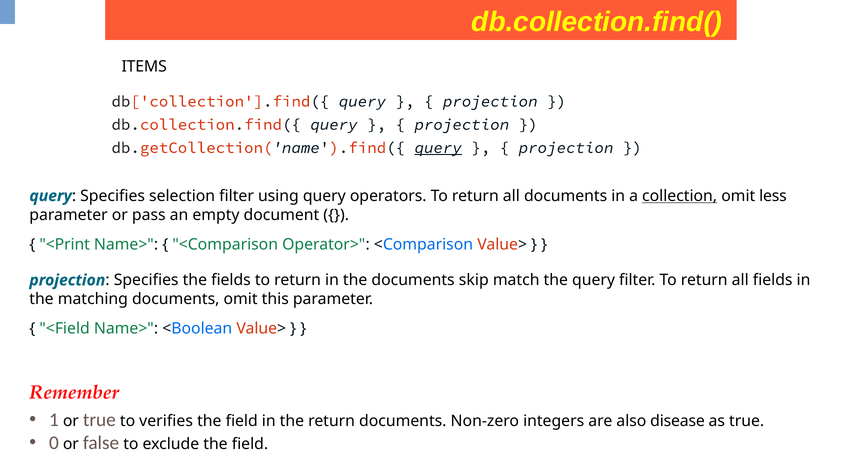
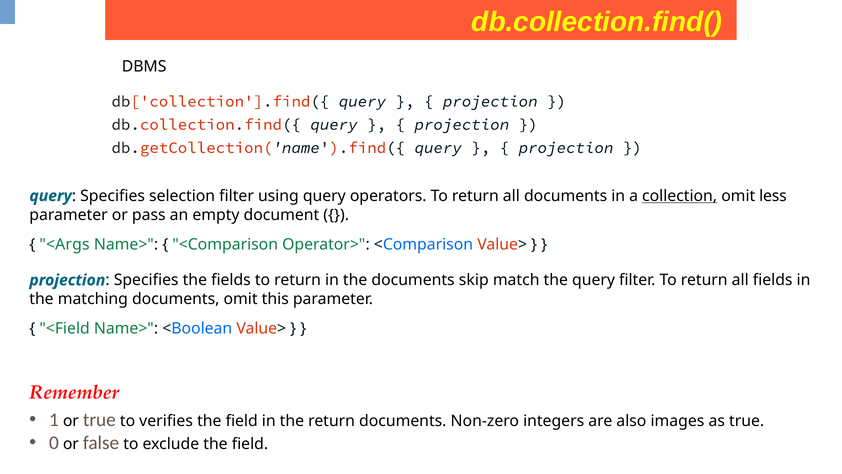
ITEMS: ITEMS -> DBMS
query at (438, 148) underline: present -> none
<Print: <Print -> <Args
disease: disease -> images
